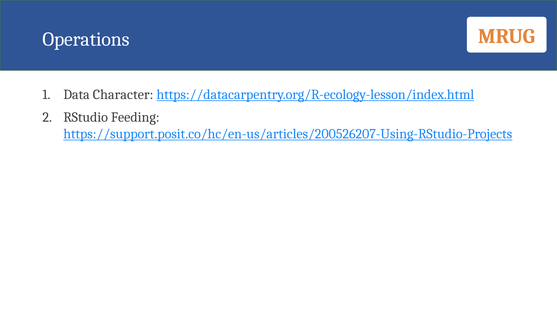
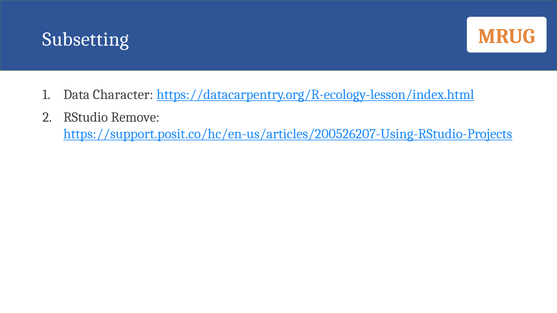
Operations: Operations -> Subsetting
Feeding: Feeding -> Remove
